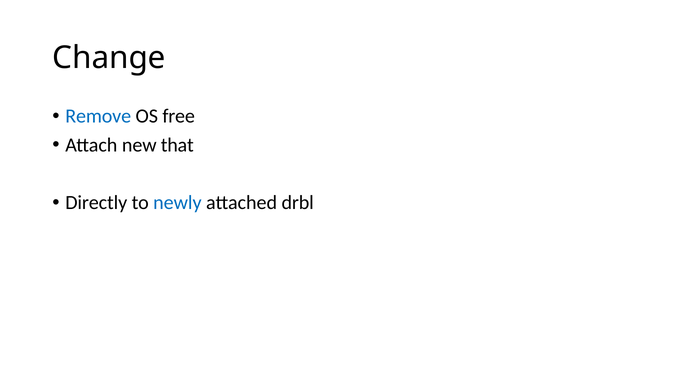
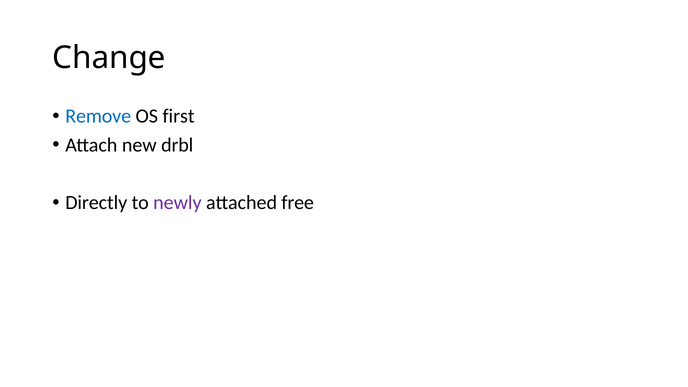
free: free -> first
that: that -> drbl
newly colour: blue -> purple
drbl: drbl -> free
